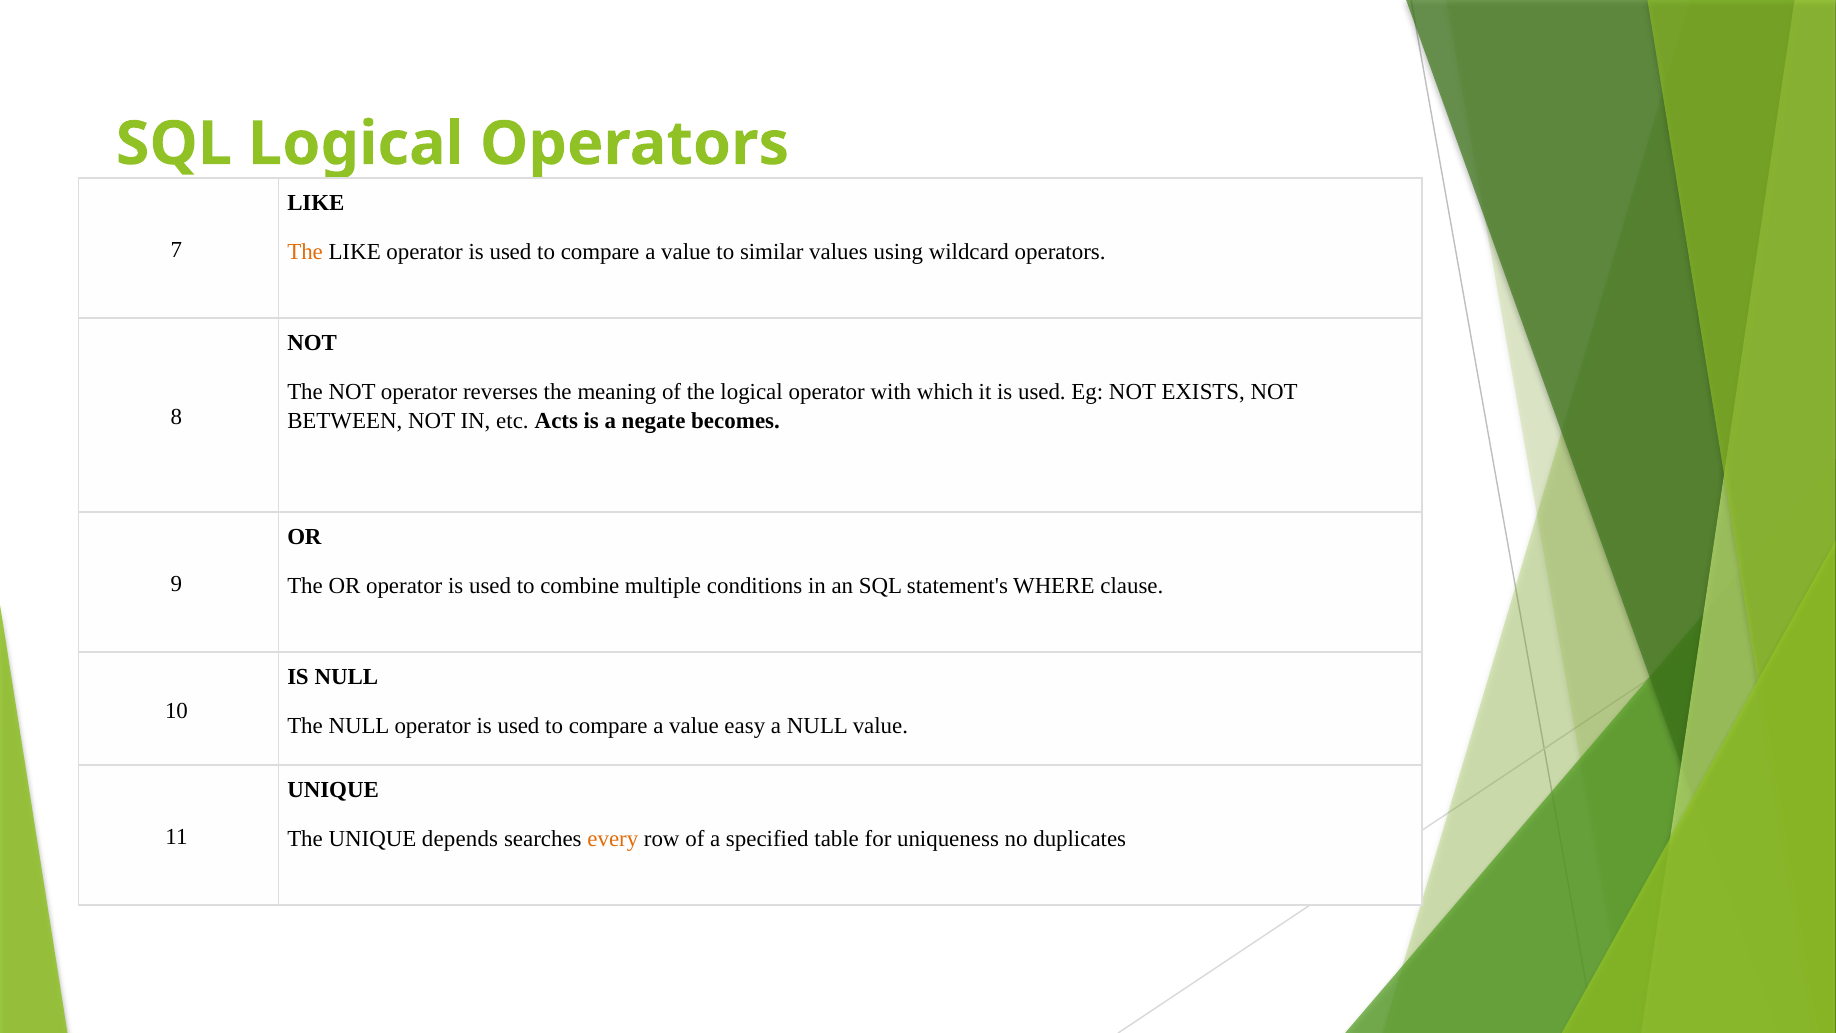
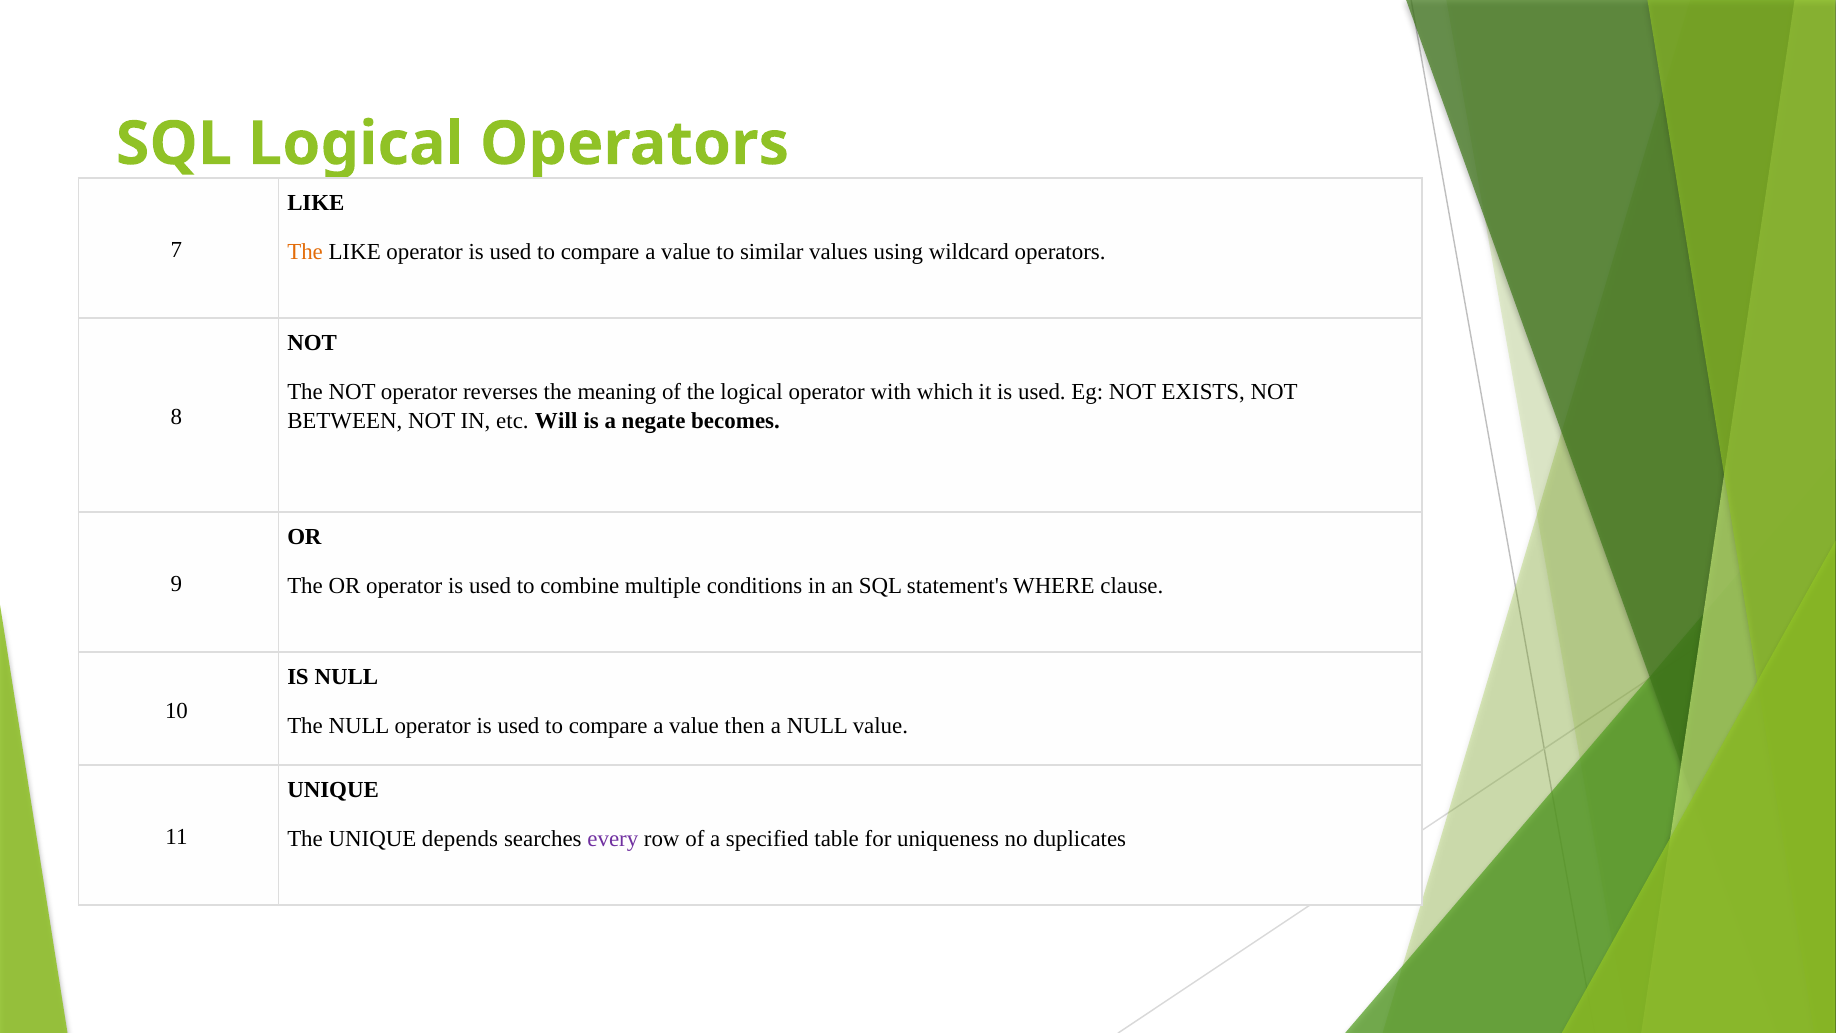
Acts: Acts -> Will
easy: easy -> then
every colour: orange -> purple
